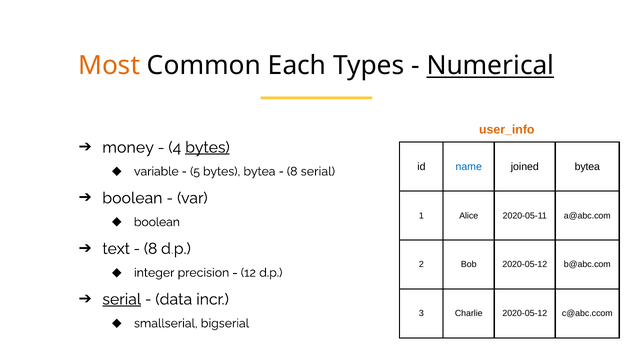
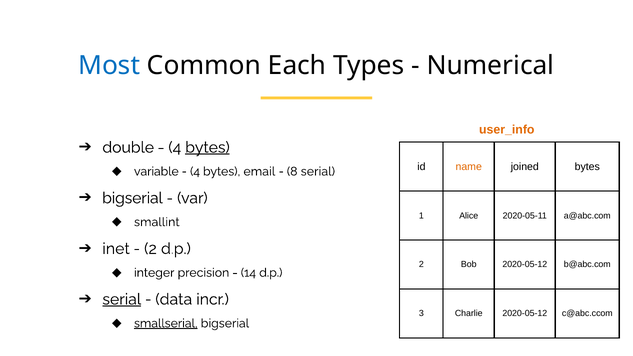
Most colour: orange -> blue
Numerical underline: present -> none
money: money -> double
name colour: blue -> orange
joined bytea: bytea -> bytes
5 at (195, 171): 5 -> 4
bytes bytea: bytea -> email
boolean at (132, 198): boolean -> bigserial
boolean at (157, 222): boolean -> smallint
text: text -> inet
8 at (151, 249): 8 -> 2
12: 12 -> 14
smallserial underline: none -> present
